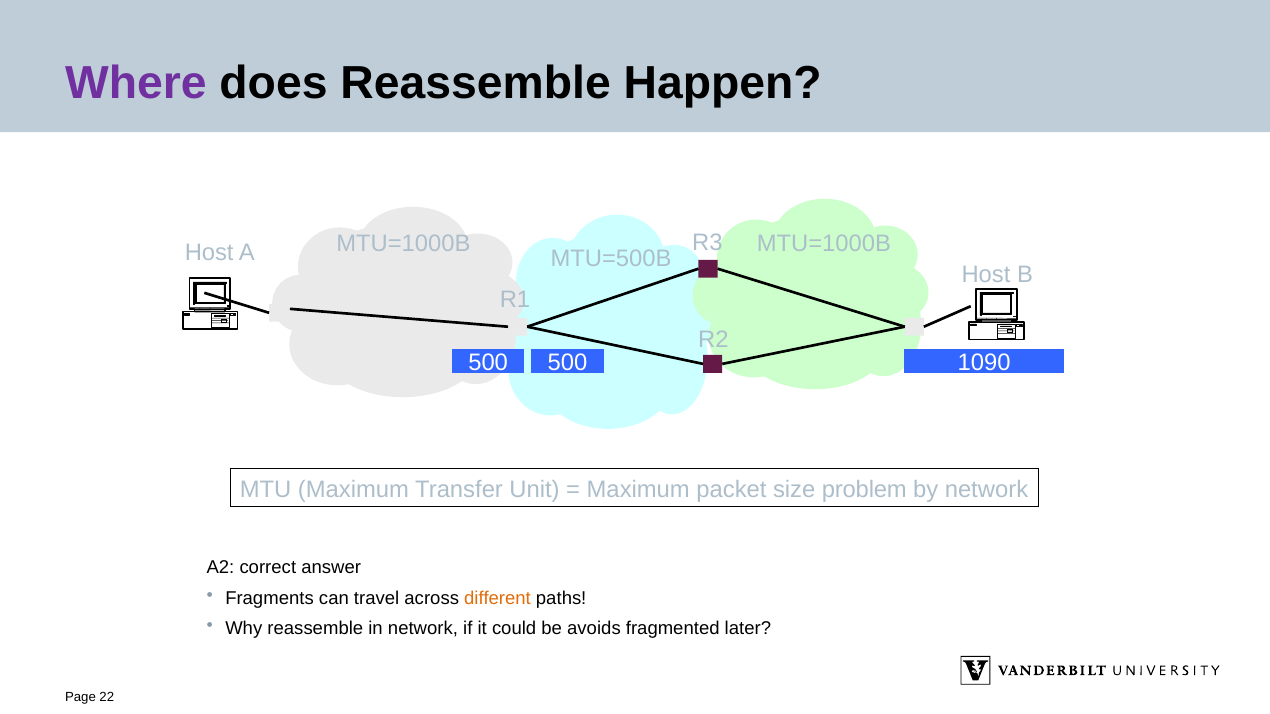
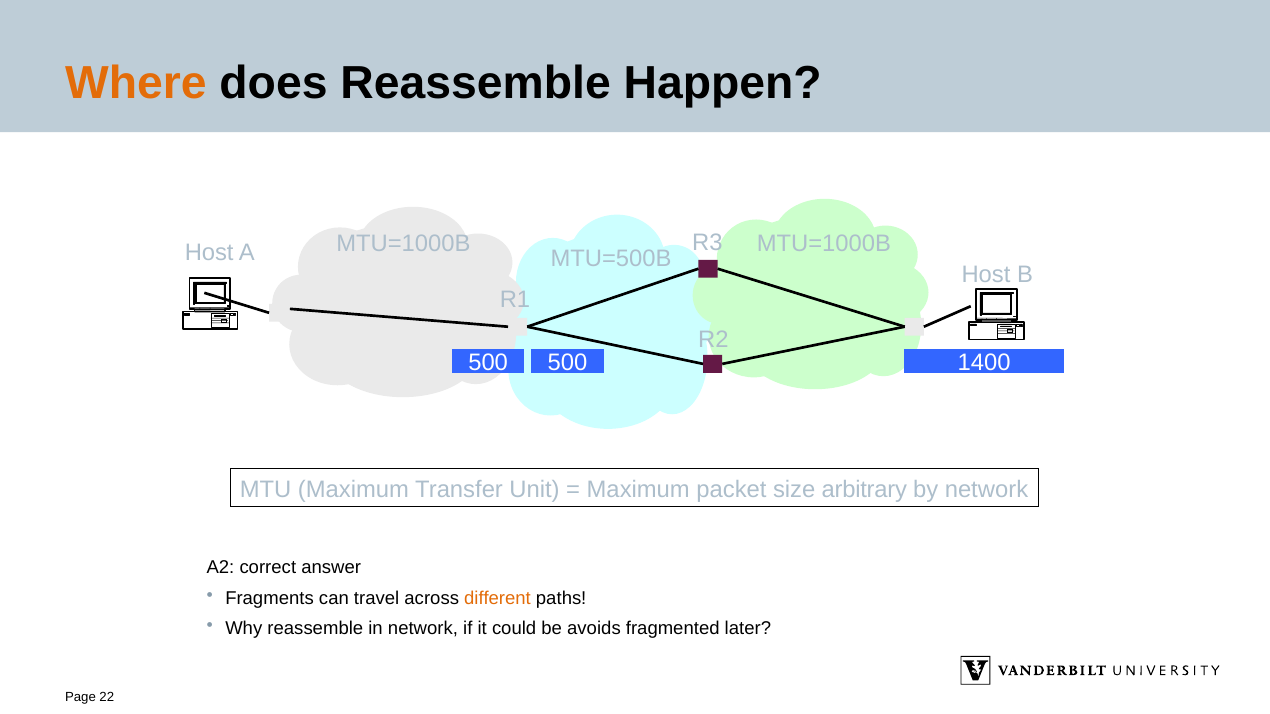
Where colour: purple -> orange
1090: 1090 -> 1400
problem: problem -> arbitrary
